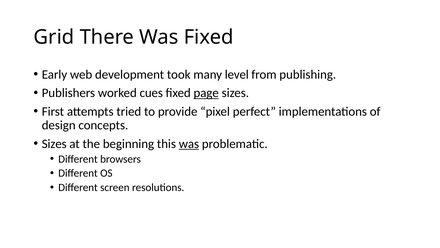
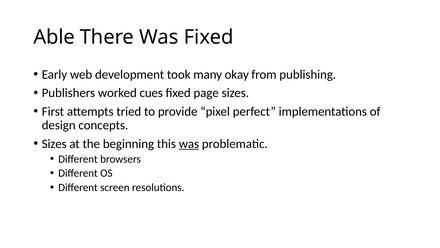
Grid: Grid -> Able
level: level -> okay
page underline: present -> none
